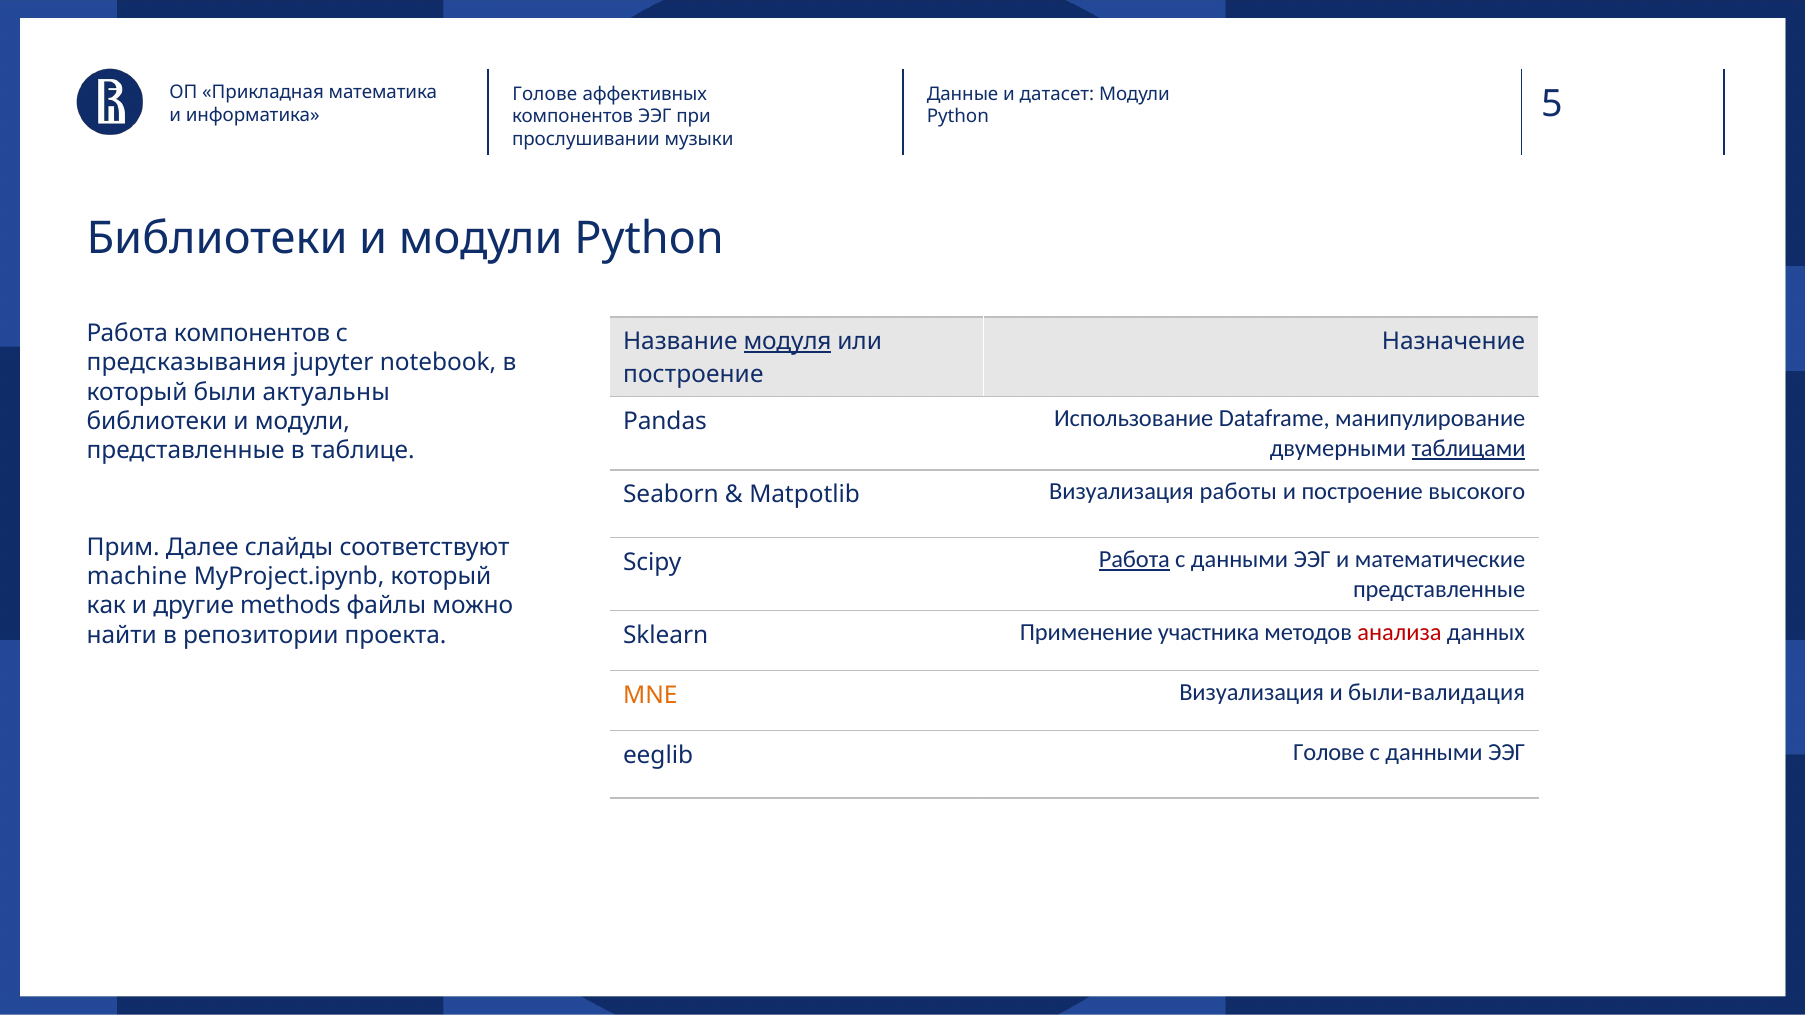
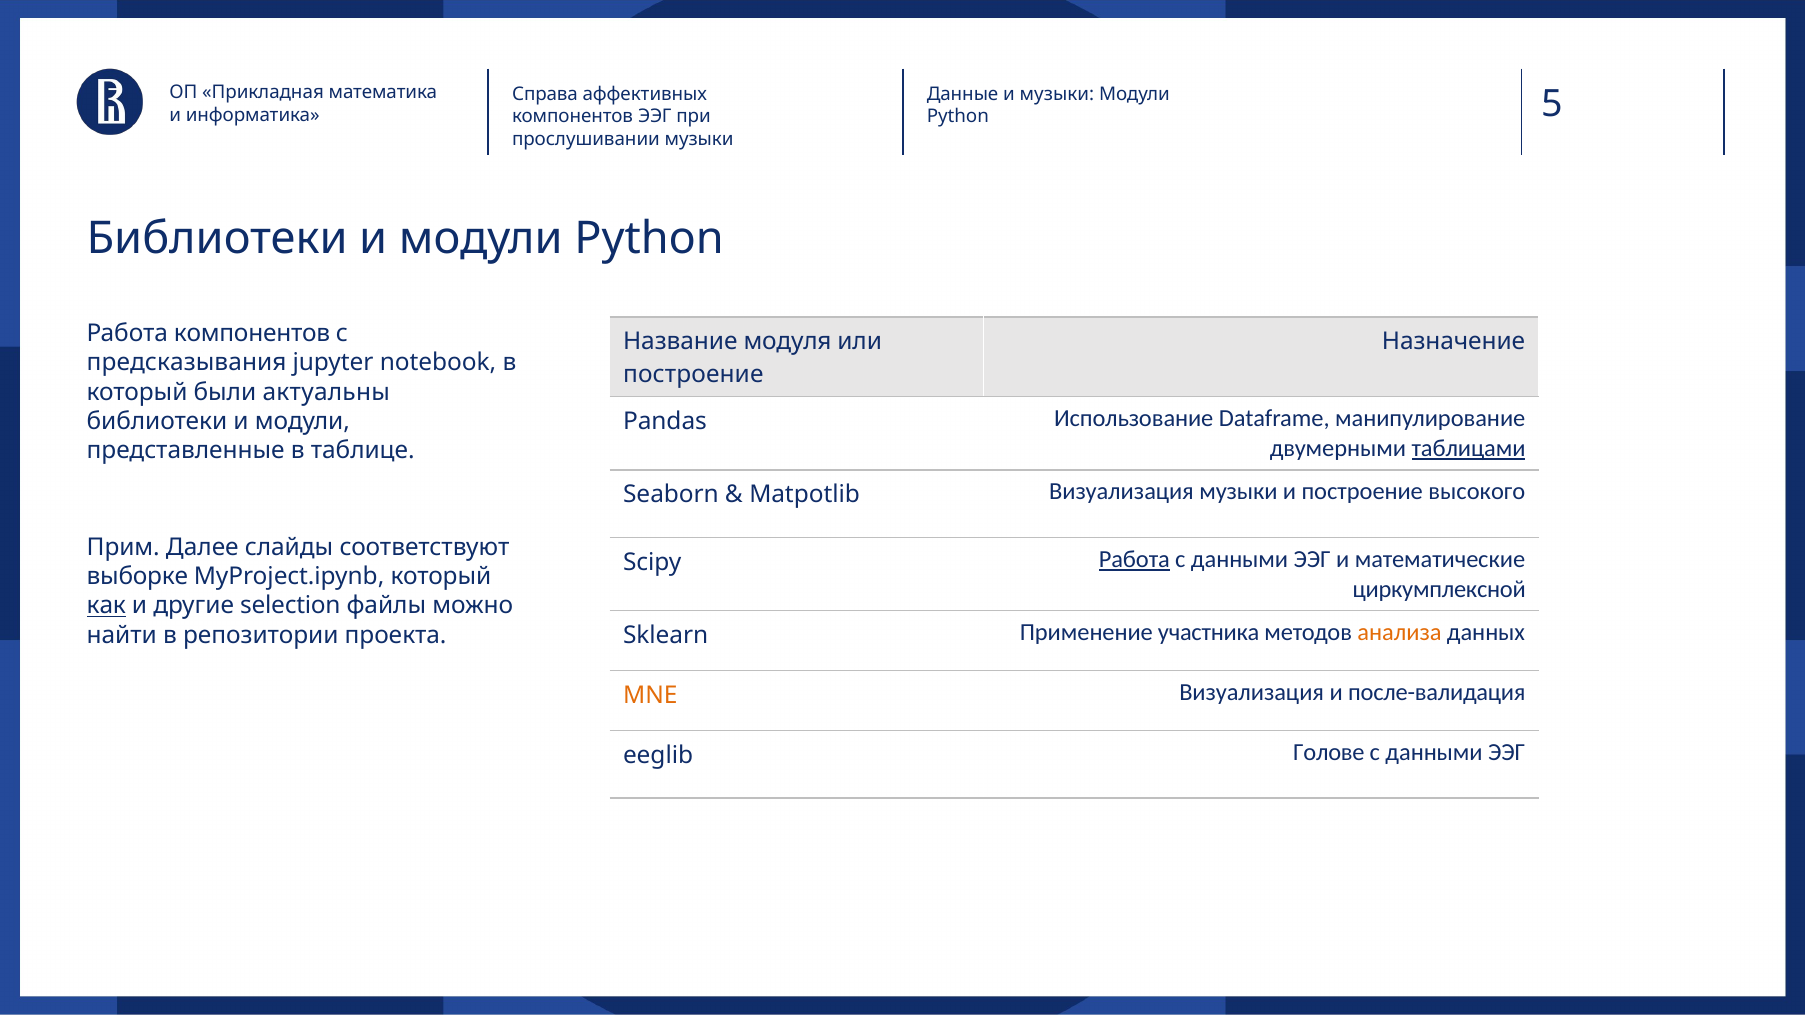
Голове at (545, 94): Голове -> Справа
и датасет: датасет -> музыки
модуля underline: present -> none
Визуализация работы: работы -> музыки
machine: machine -> выборке
представленные at (1439, 590): представленные -> циркумплексной
как underline: none -> present
methods: methods -> selection
анализа colour: red -> orange
были-валидация: были-валидация -> после-валидация
